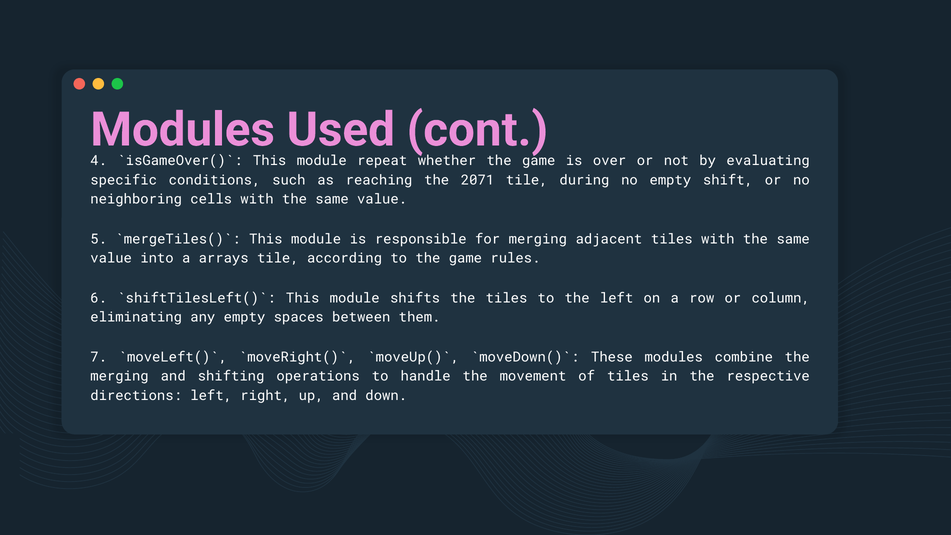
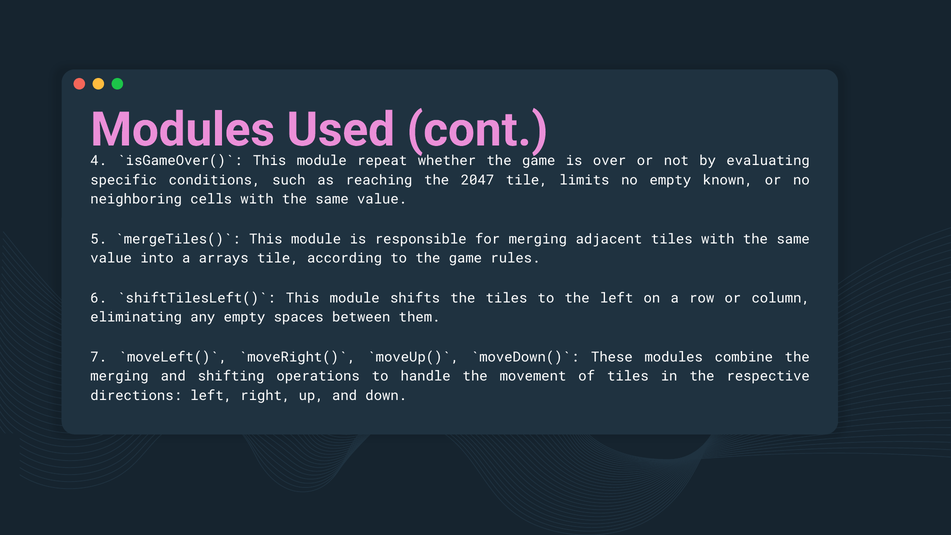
2071: 2071 -> 2047
during: during -> limits
shift: shift -> known
